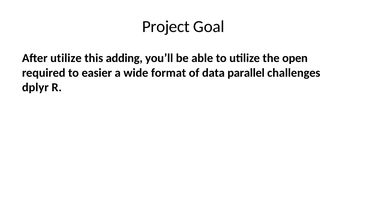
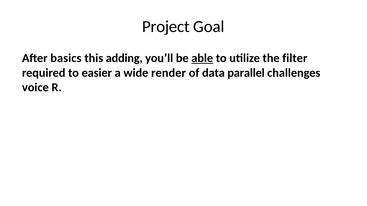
After utilize: utilize -> basics
able underline: none -> present
open: open -> filter
format: format -> render
dplyr: dplyr -> voice
